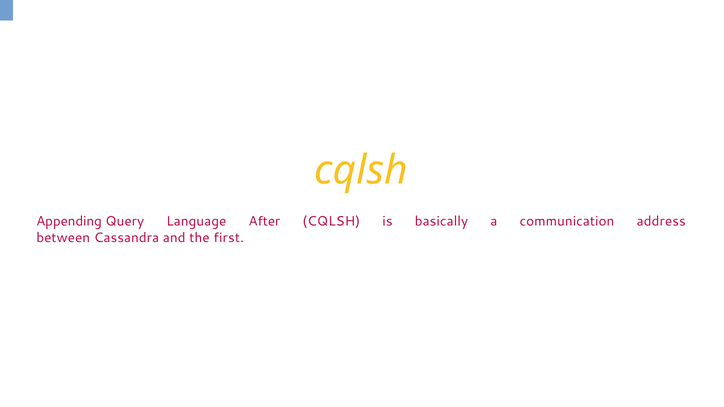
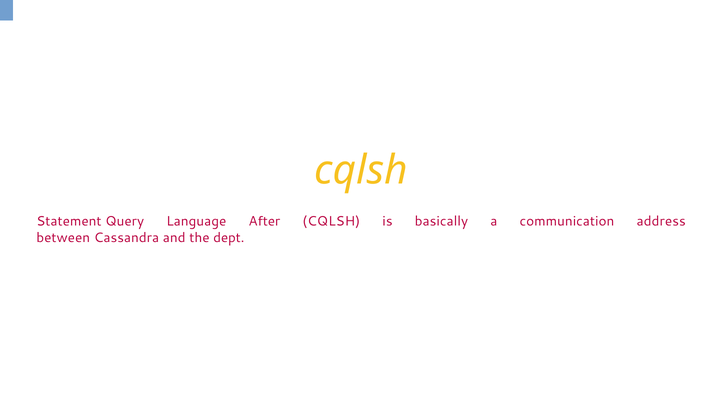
Appending: Appending -> Statement
first: first -> dept
